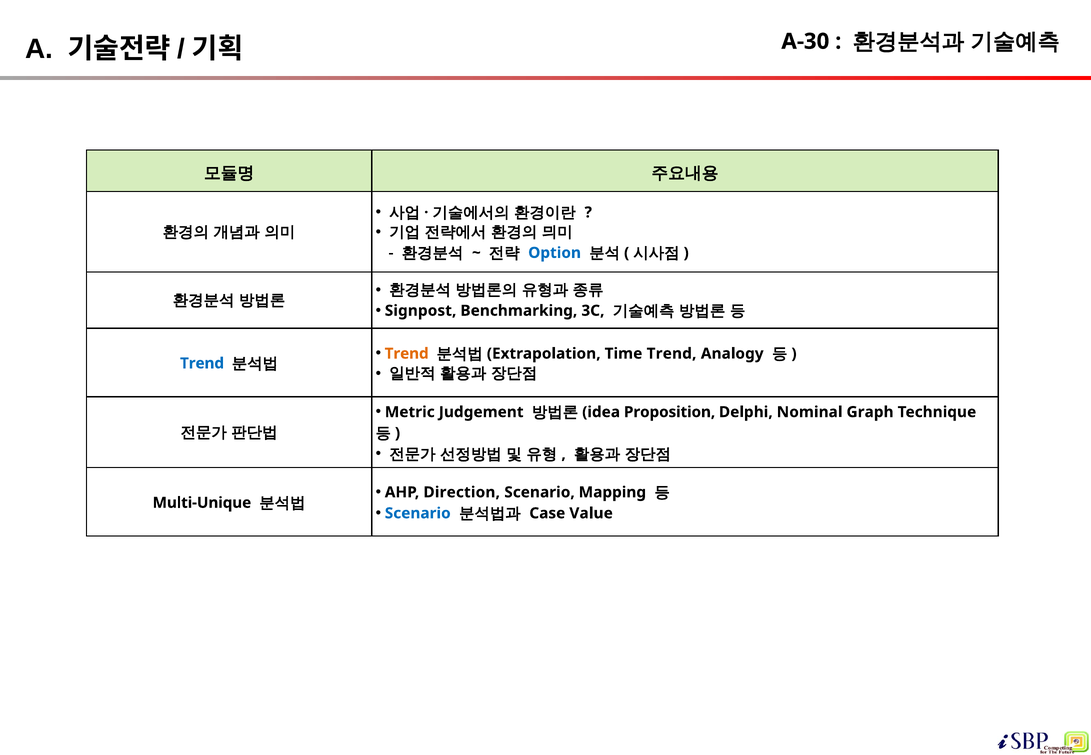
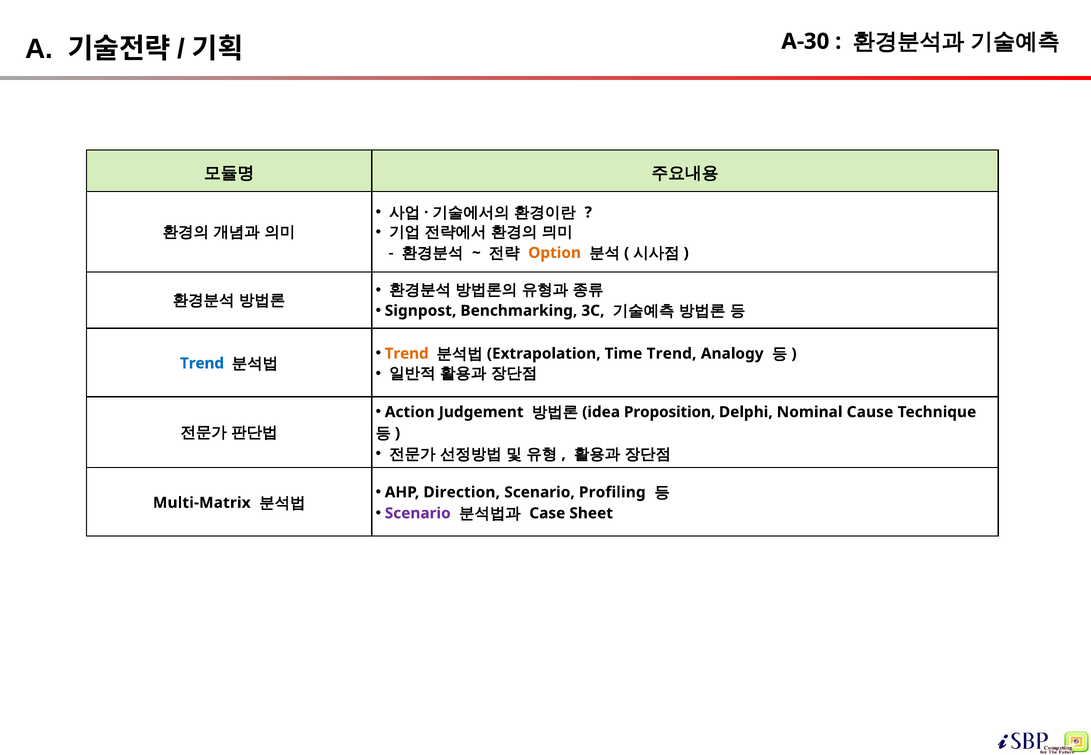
Option colour: blue -> orange
Metric: Metric -> Action
Graph: Graph -> Cause
Mapping: Mapping -> Profiling
Multi-Unique: Multi-Unique -> Multi-Matrix
Scenario at (418, 513) colour: blue -> purple
Value: Value -> Sheet
